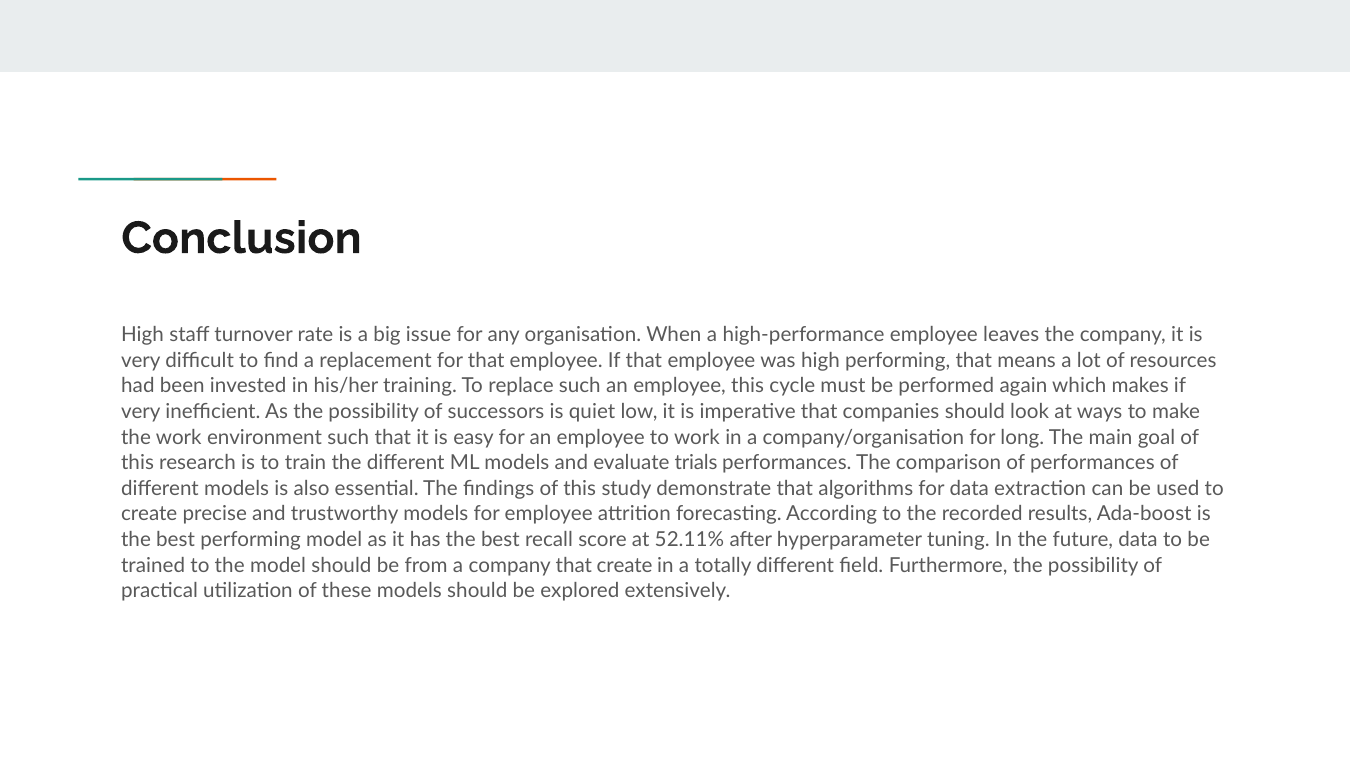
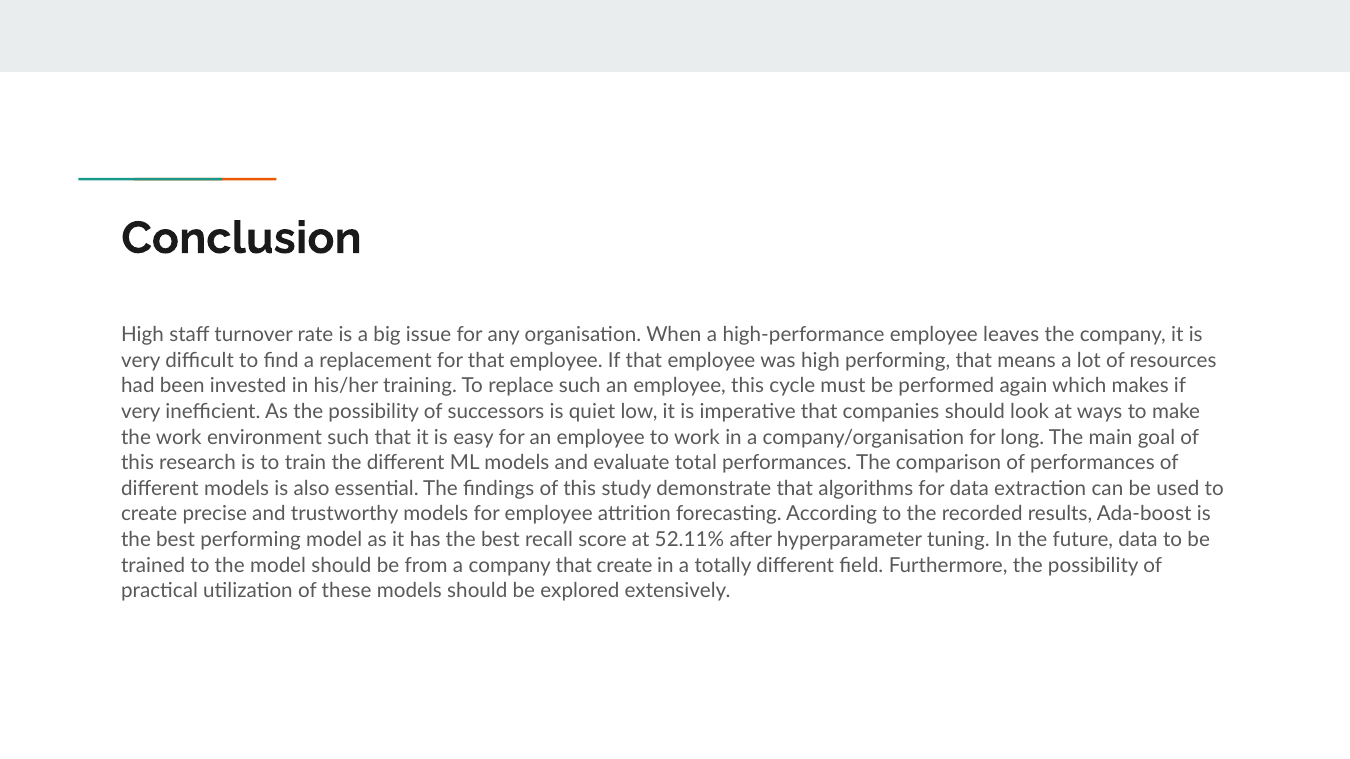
trials: trials -> total
